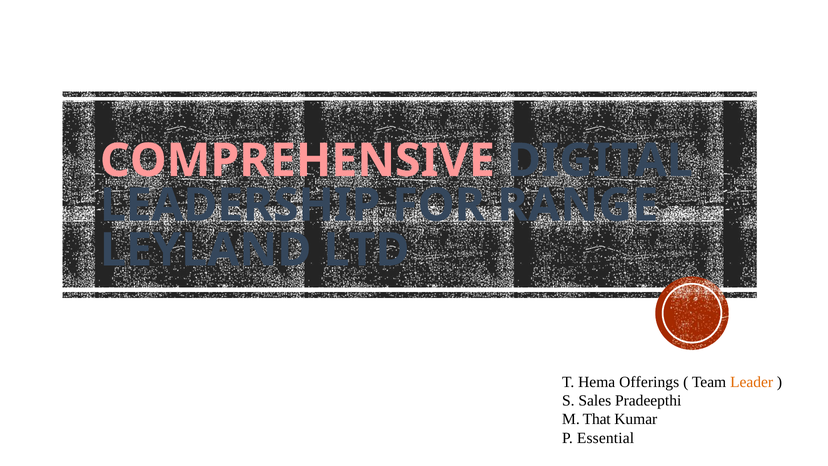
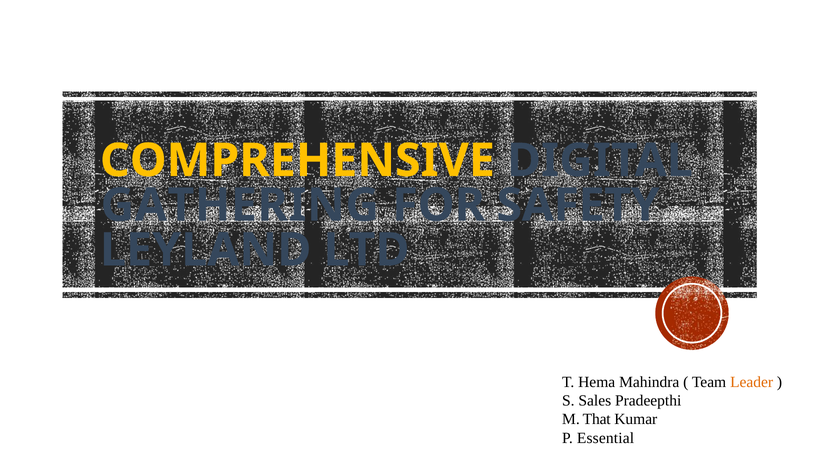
COMPREHENSIVE colour: pink -> yellow
LEADERSHIP: LEADERSHIP -> GATHERING
RANGE: RANGE -> SAFETY
Offerings: Offerings -> Mahindra
